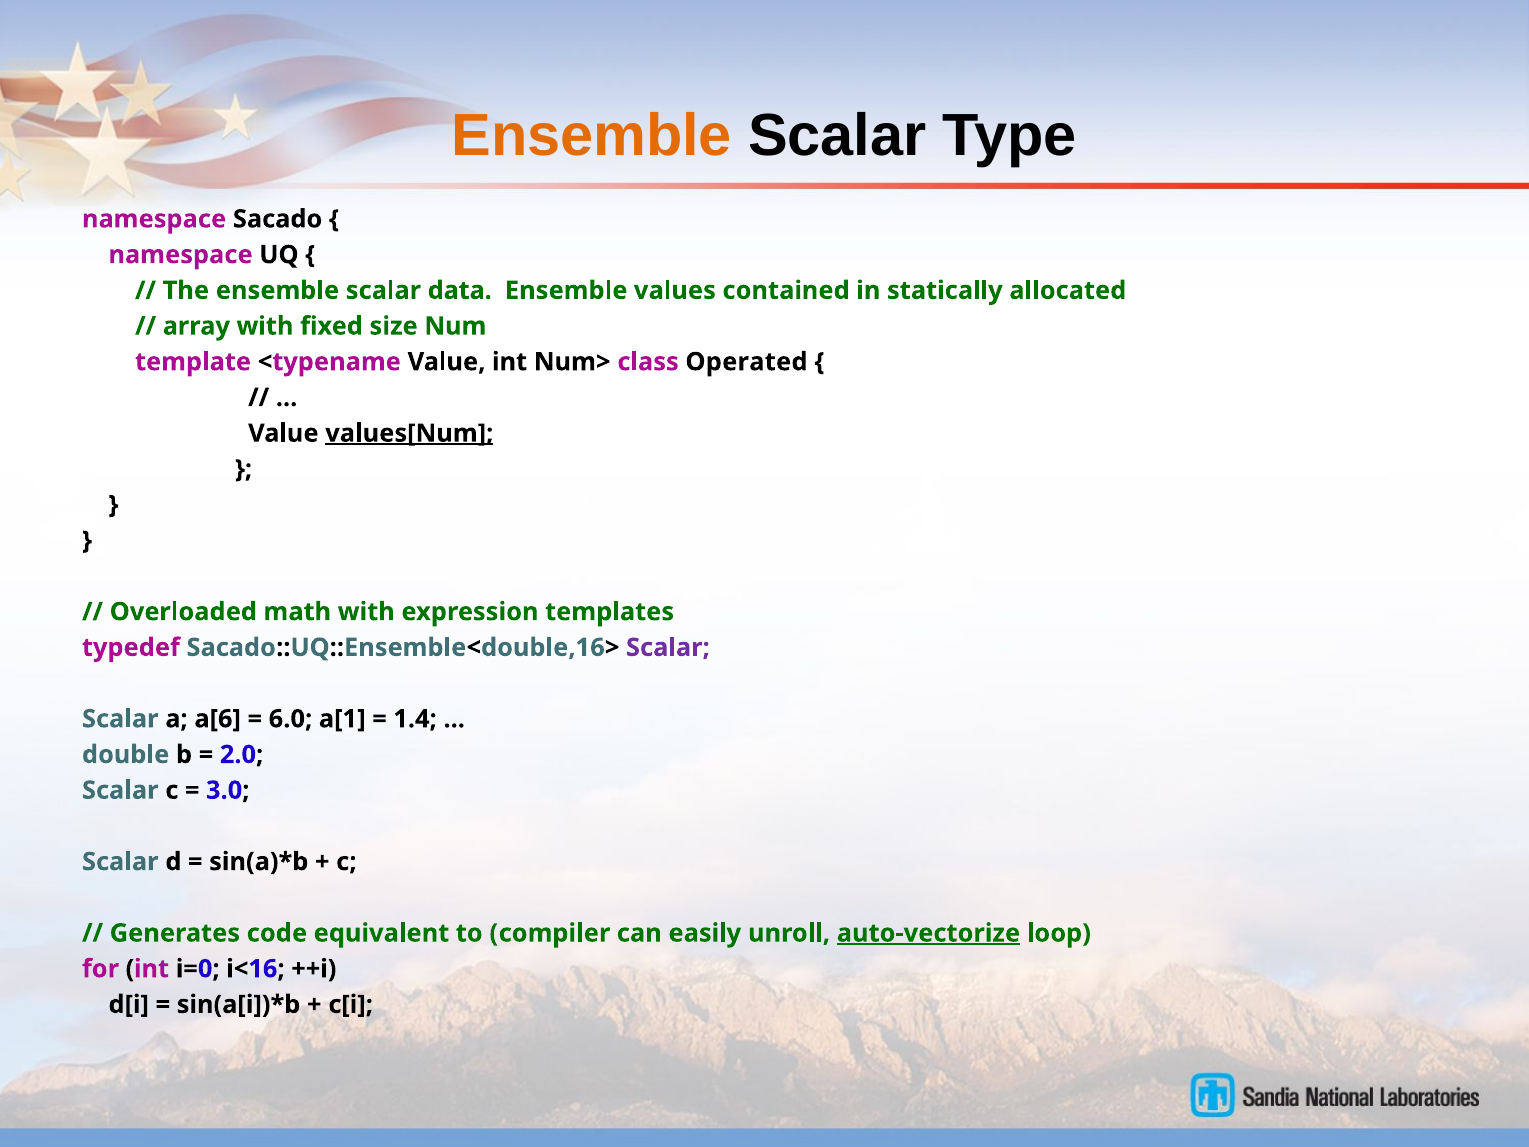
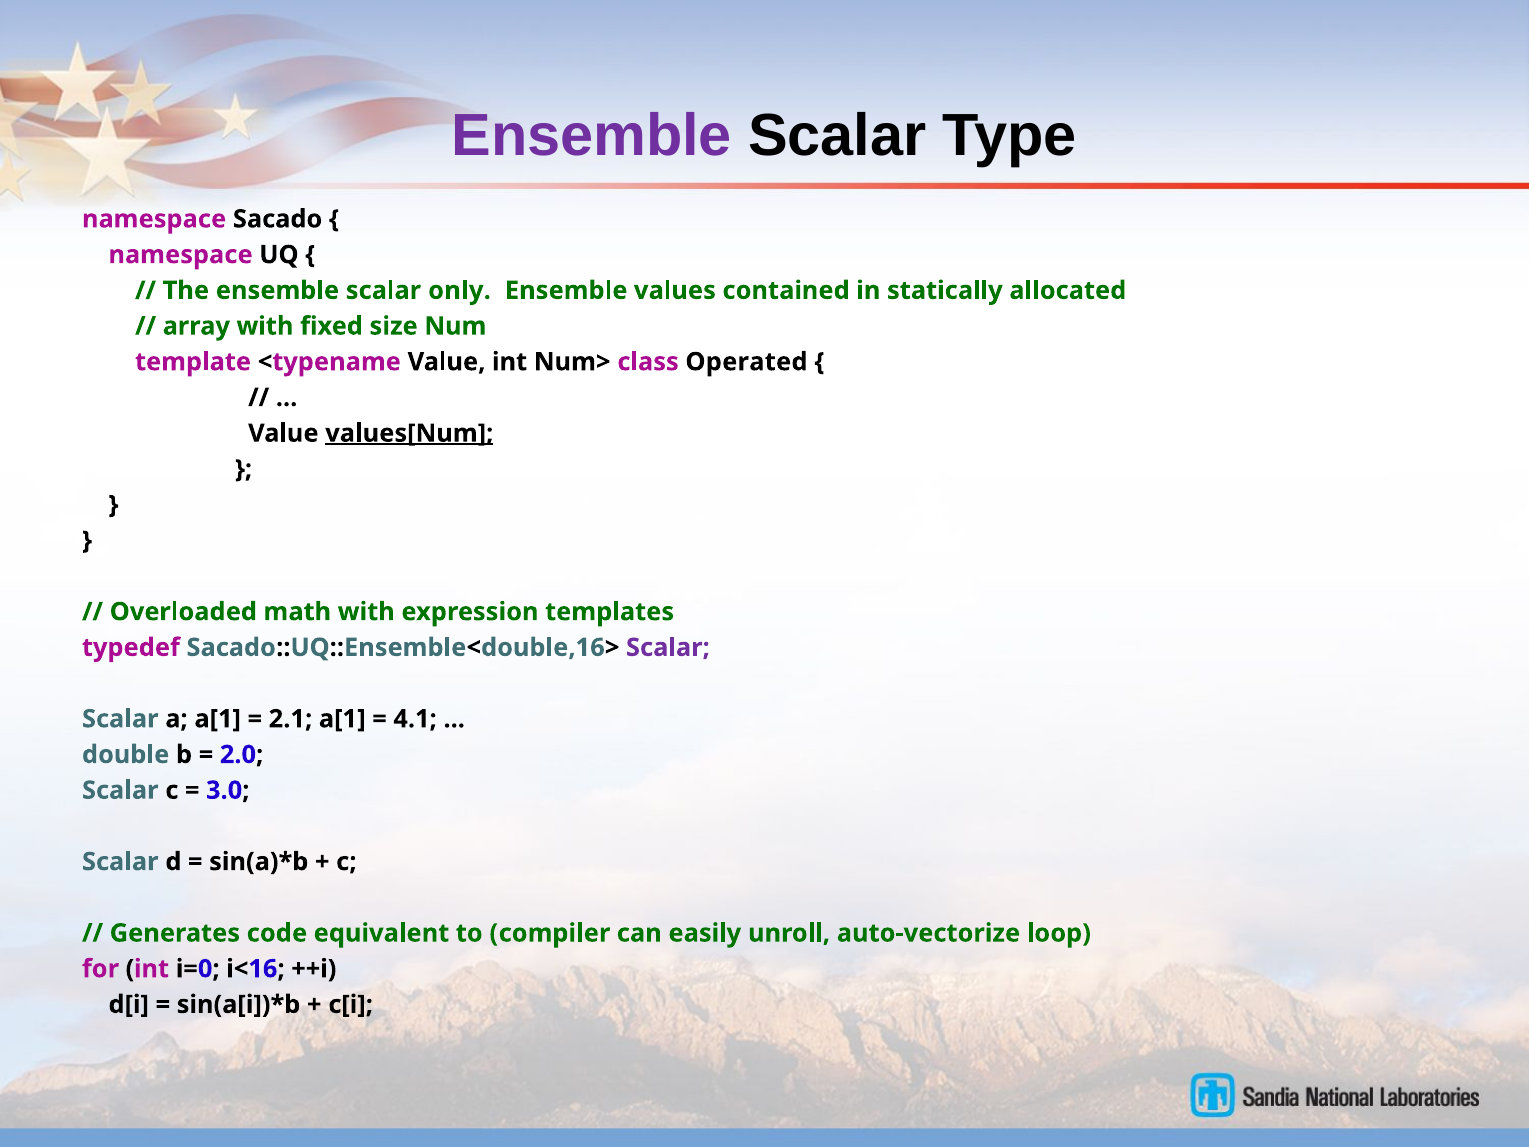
Ensemble at (592, 136) colour: orange -> purple
data: data -> only
a a[6: a[6 -> a[1
6.0: 6.0 -> 2.1
1.4: 1.4 -> 4.1
auto-vectorize underline: present -> none
